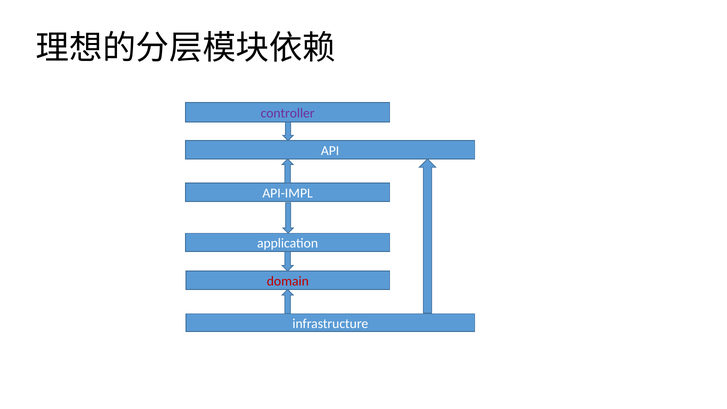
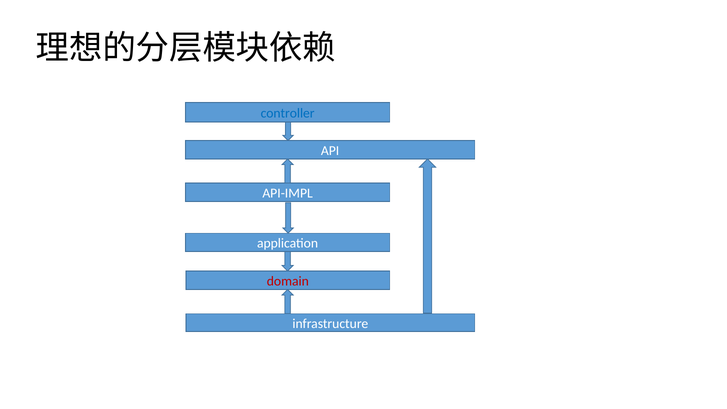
controller colour: purple -> blue
